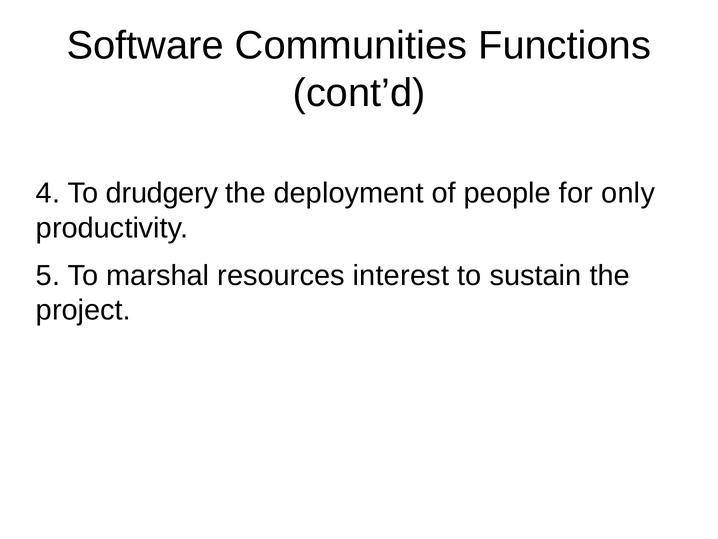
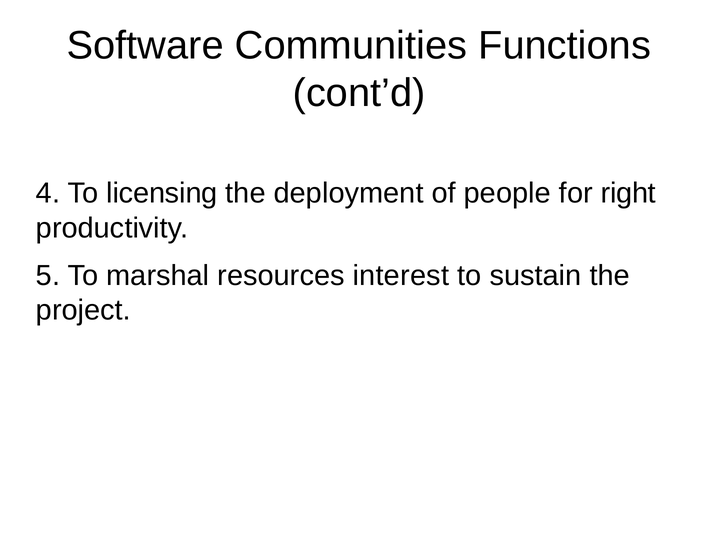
drudgery: drudgery -> licensing
only: only -> right
